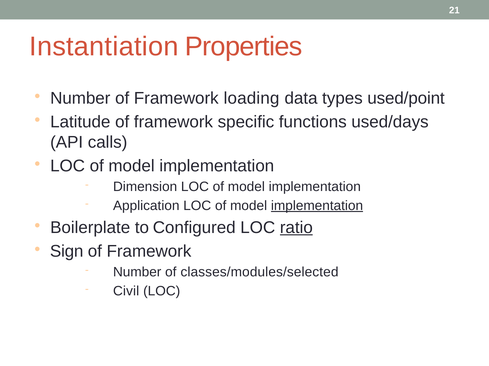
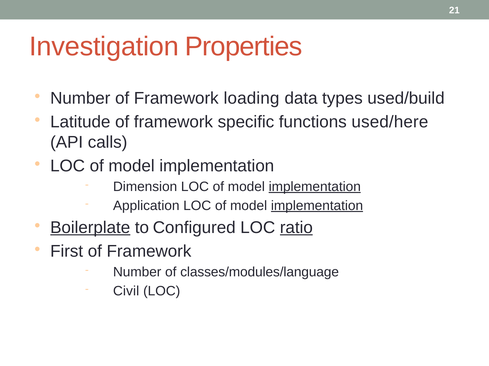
Instantiation: Instantiation -> Investigation
used/point: used/point -> used/build
used/days: used/days -> used/here
implementation at (315, 187) underline: none -> present
Boilerplate underline: none -> present
Sign: Sign -> First
classes/modules/selected: classes/modules/selected -> classes/modules/language
